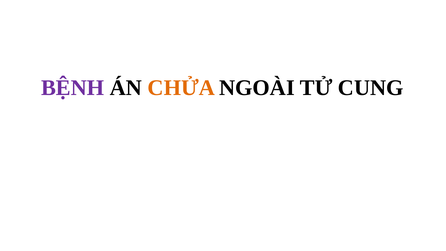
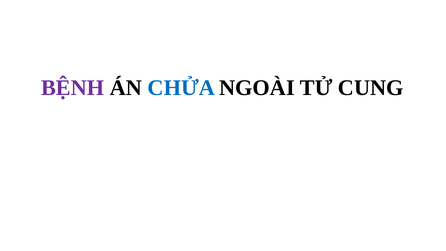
CHỬA colour: orange -> blue
